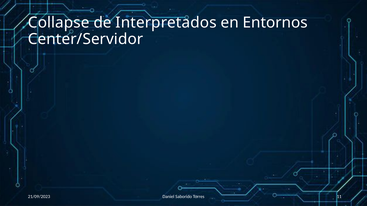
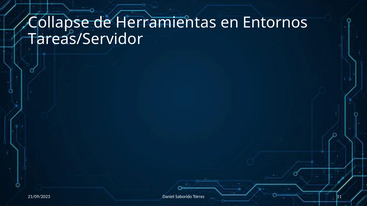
Interpretados: Interpretados -> Herramientas
Center/Servidor: Center/Servidor -> Tareas/Servidor
